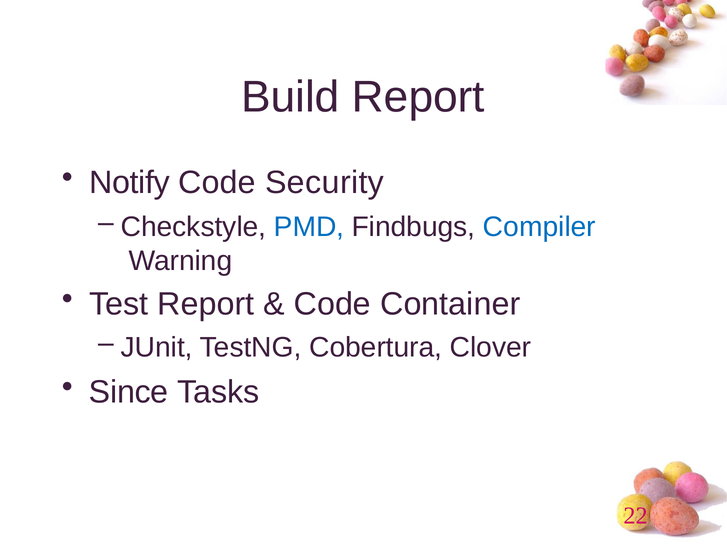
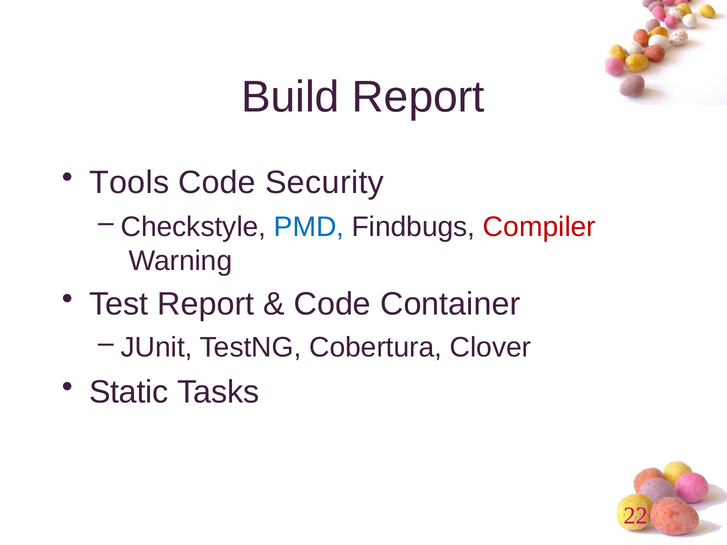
Notify: Notify -> Tools
Compiler colour: blue -> red
Since: Since -> Static
